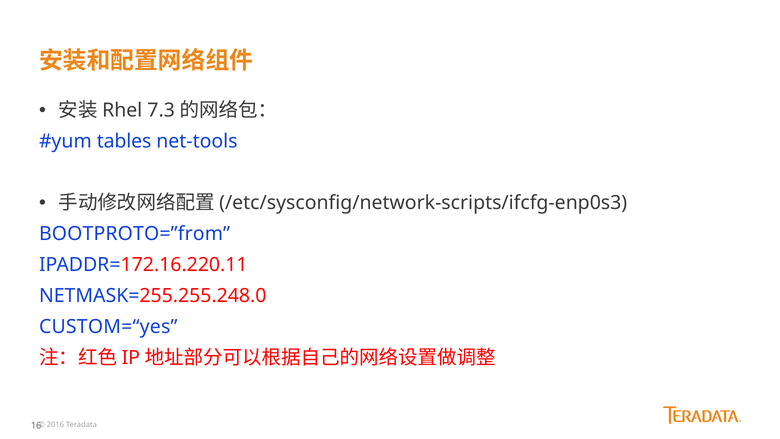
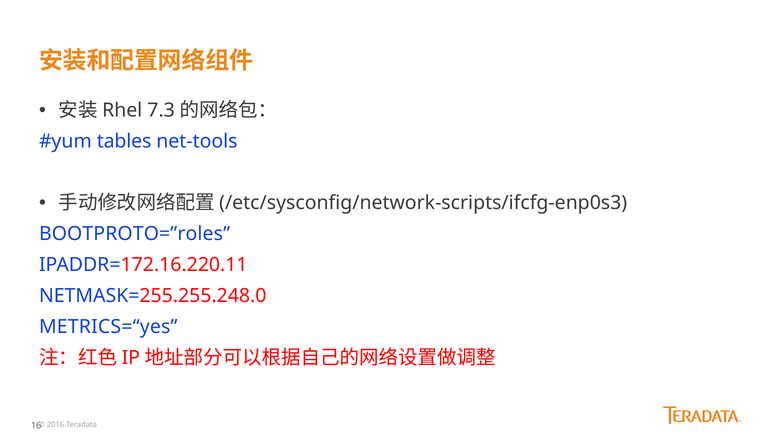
BOOTPROTO=”from: BOOTPROTO=”from -> BOOTPROTO=”roles
CUSTOM=“yes: CUSTOM=“yes -> METRICS=“yes
